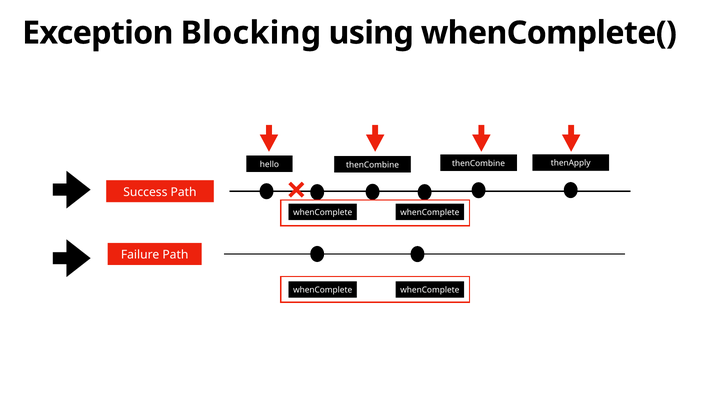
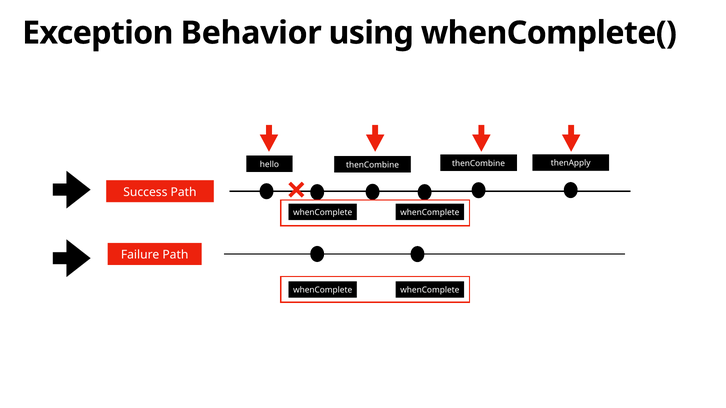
Blocking: Blocking -> Behavior
